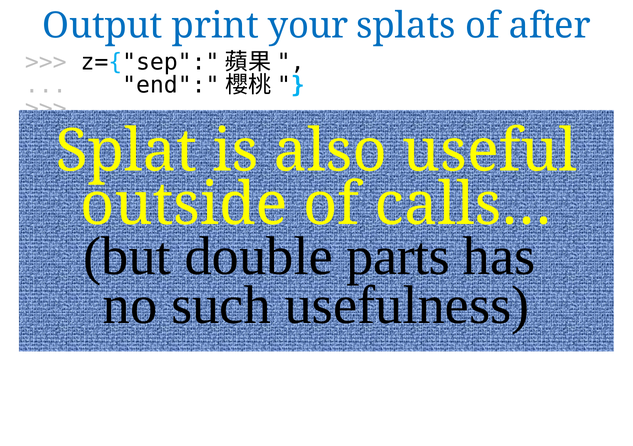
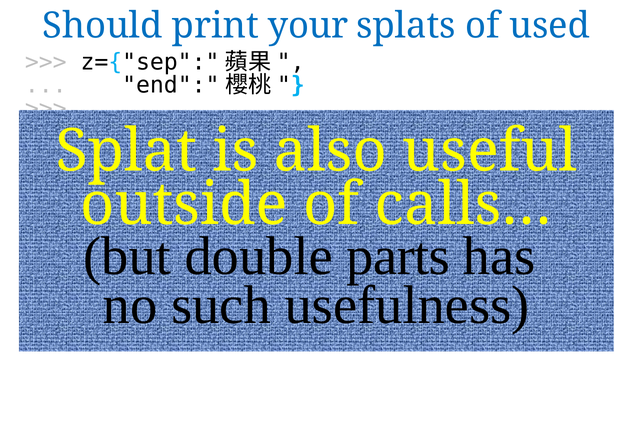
Output: Output -> Should
after: after -> used
